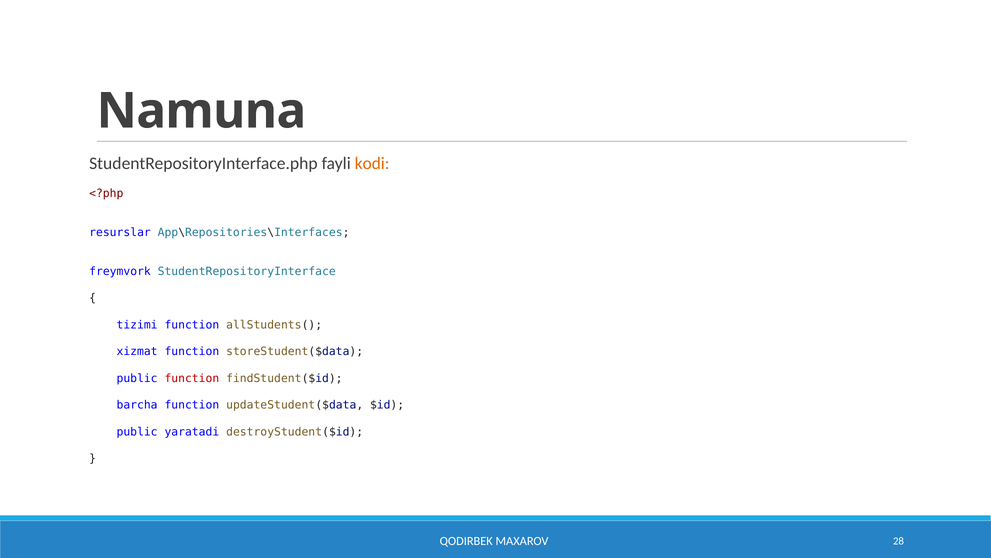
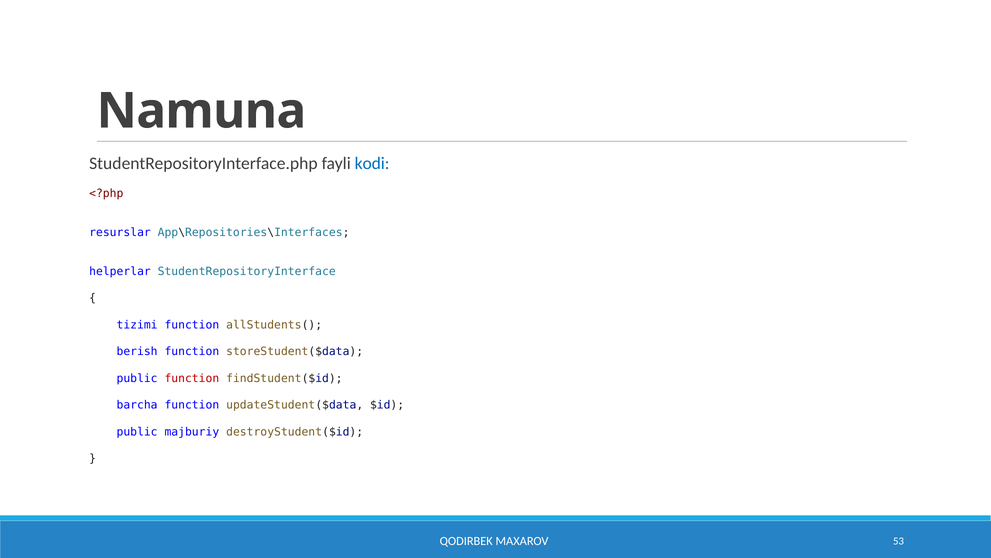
kodi colour: orange -> blue
freymvork: freymvork -> helperlar
xizmat: xizmat -> berish
yaratadi: yaratadi -> majburiy
28: 28 -> 53
